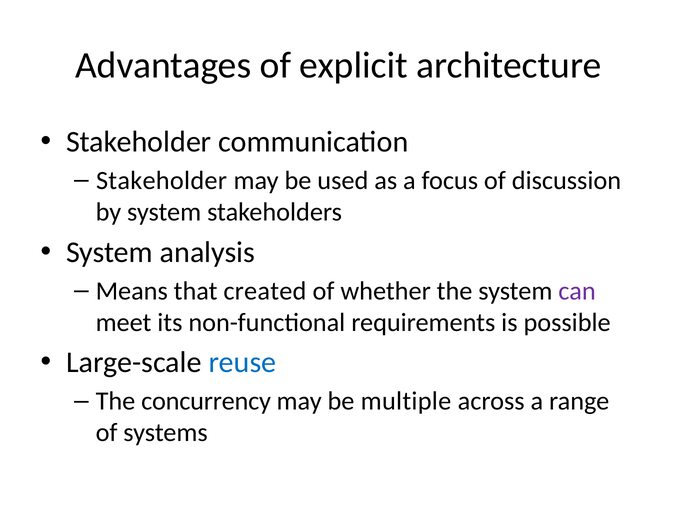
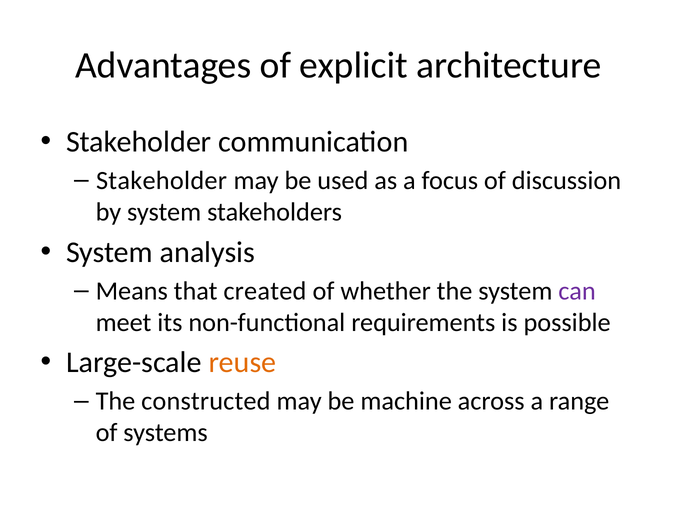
reuse colour: blue -> orange
concurrency: concurrency -> constructed
multiple: multiple -> machine
